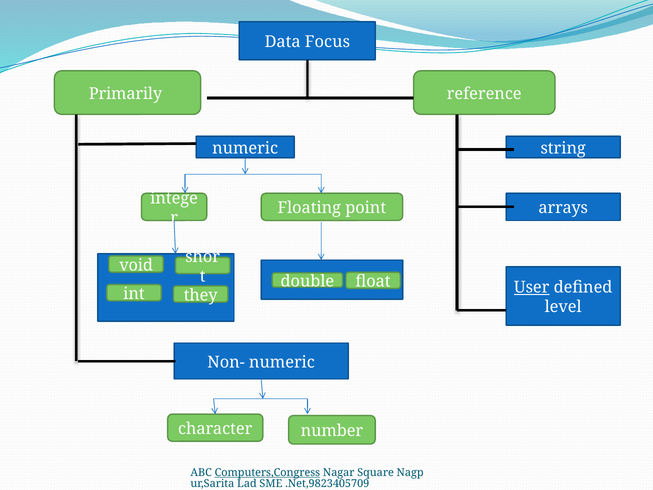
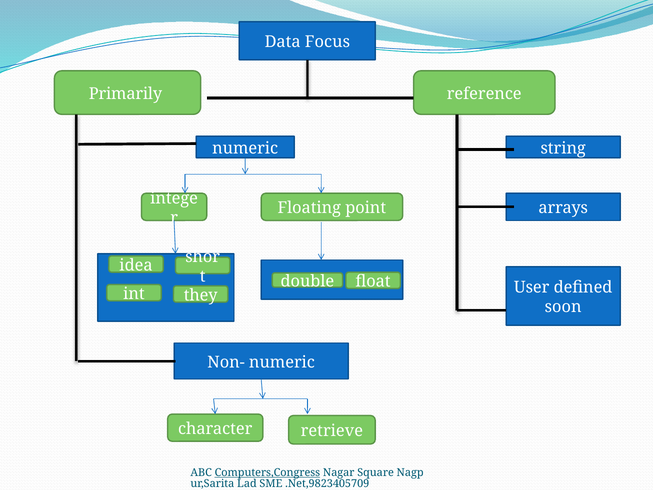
void: void -> idea
User underline: present -> none
level: level -> soon
number: number -> retrieve
